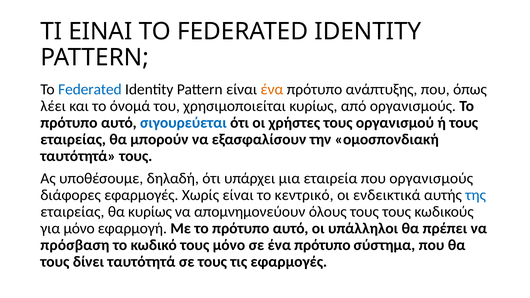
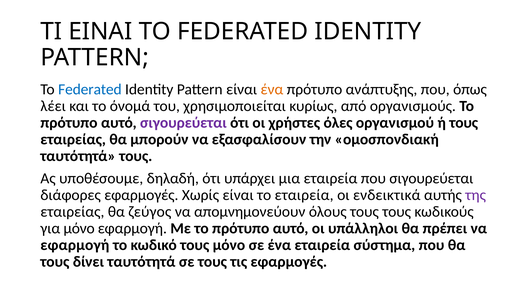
σιγουρεύεται at (183, 123) colour: blue -> purple
χρήστες τους: τους -> όλες
που οργανισμούς: οργανισμούς -> σιγουρεύεται
το κεντρικό: κεντρικό -> εταιρεία
της colour: blue -> purple
θα κυρίως: κυρίως -> ζεύγος
πρόσβαση at (75, 245): πρόσβαση -> εφαρμογή
σε ένα πρότυπο: πρότυπο -> εταιρεία
